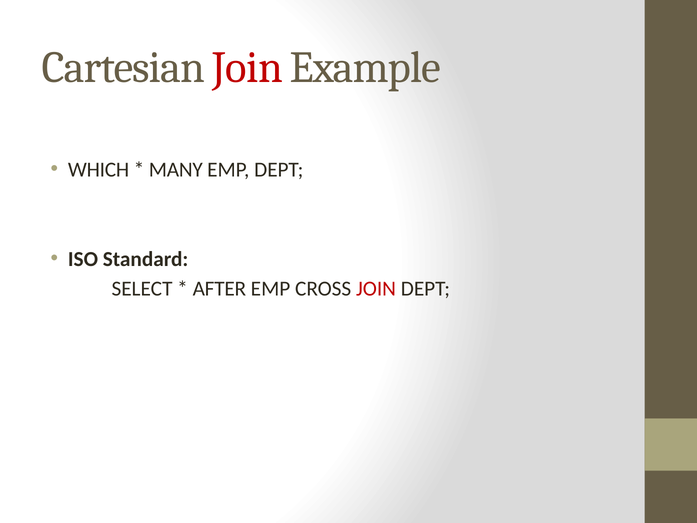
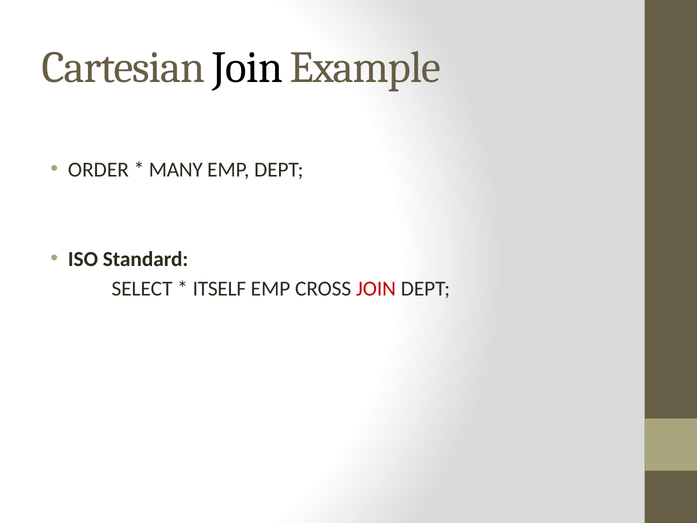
Join at (248, 68) colour: red -> black
WHICH: WHICH -> ORDER
AFTER: AFTER -> ITSELF
